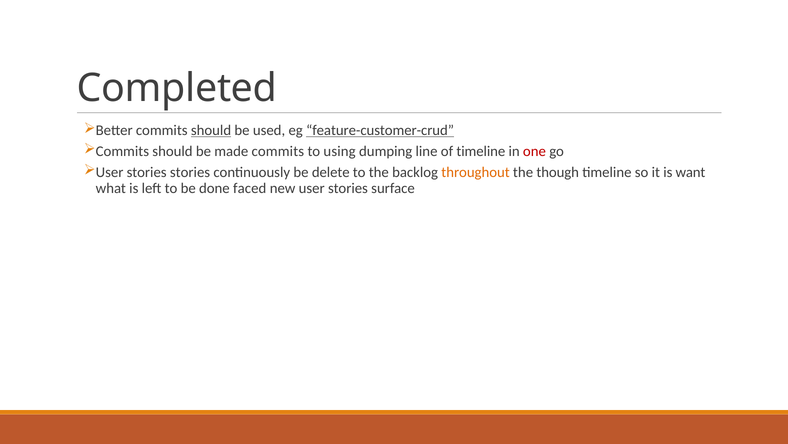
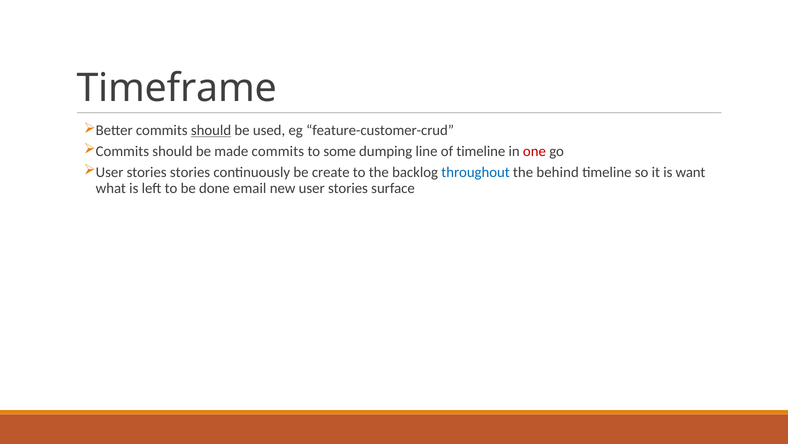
Completed: Completed -> Timeframe
feature-customer-crud underline: present -> none
using: using -> some
delete: delete -> create
throughout colour: orange -> blue
though: though -> behind
faced: faced -> email
